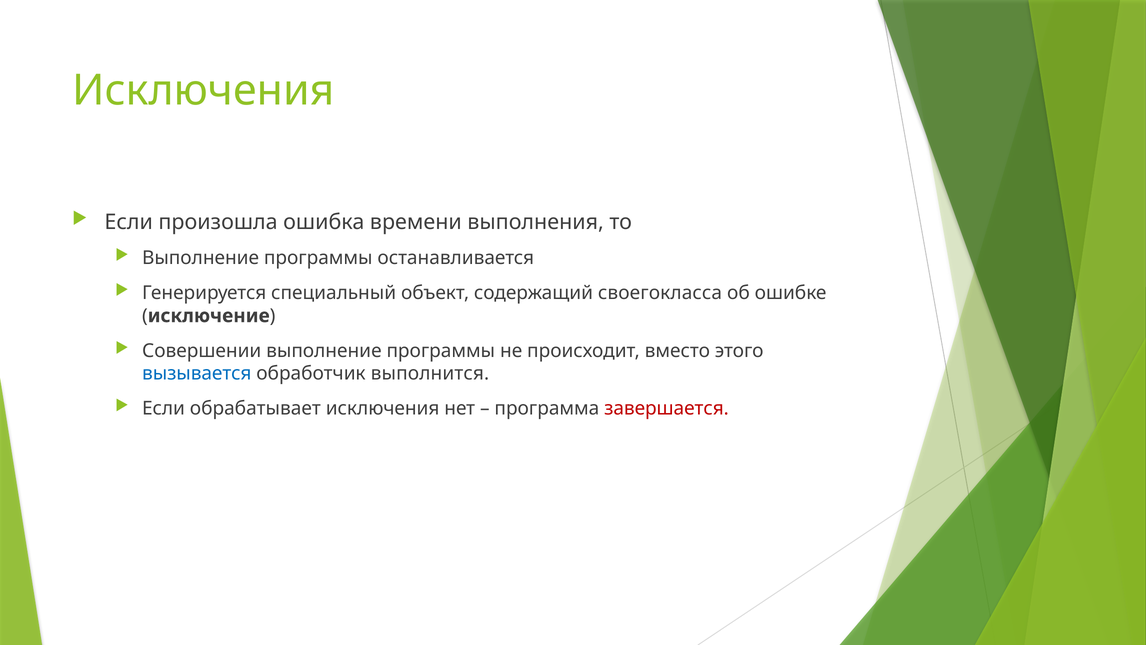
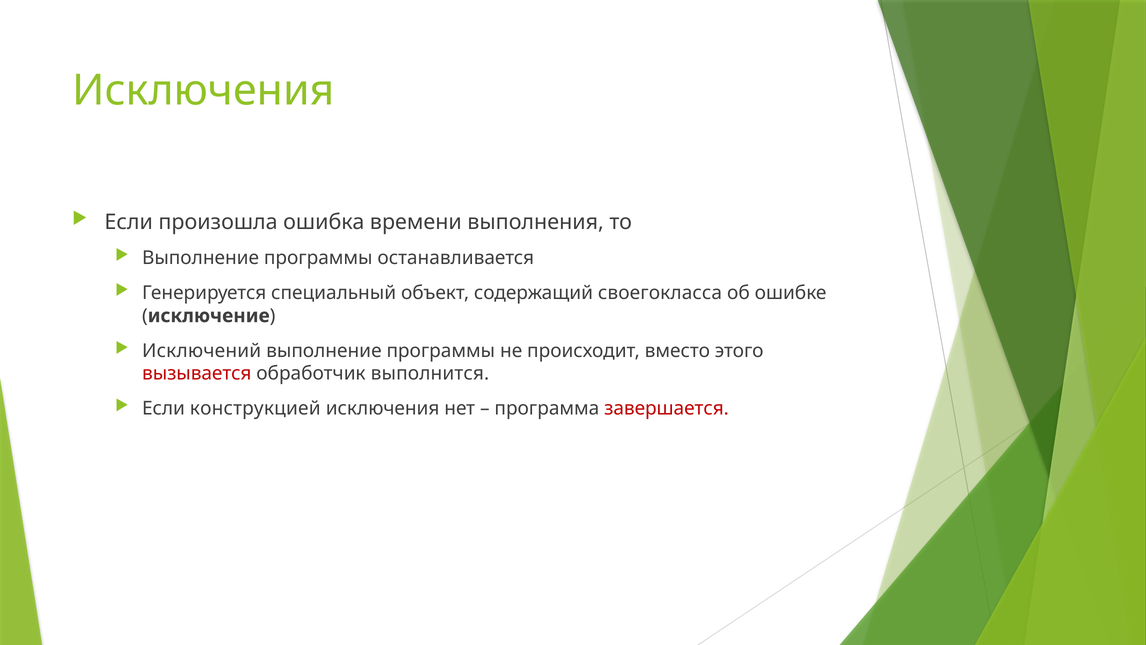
Совершении: Совершении -> Исключений
вызывается colour: blue -> red
обрабатывает: обрабатывает -> конструкцией
